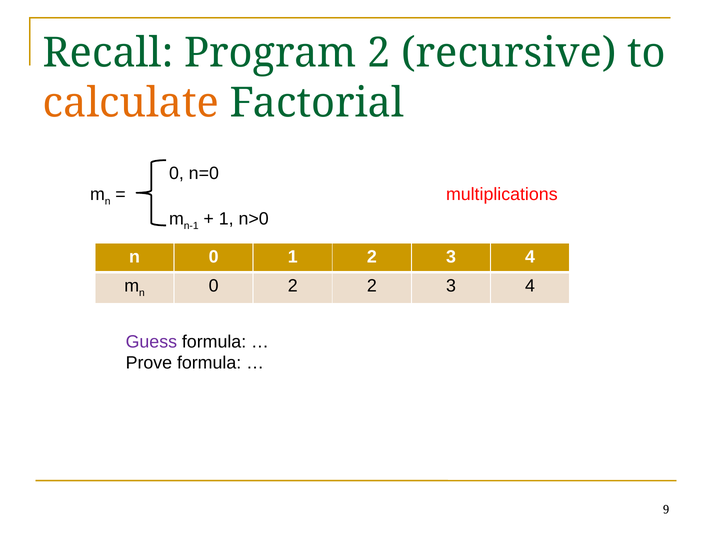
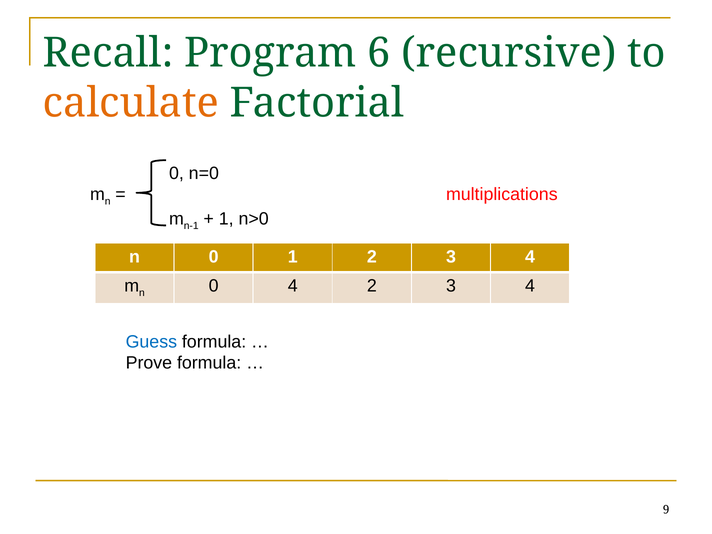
Program 2: 2 -> 6
0 2: 2 -> 4
Guess colour: purple -> blue
